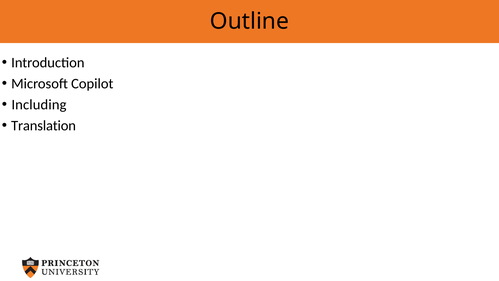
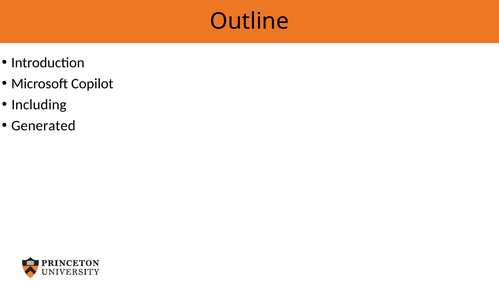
Translation: Translation -> Generated
